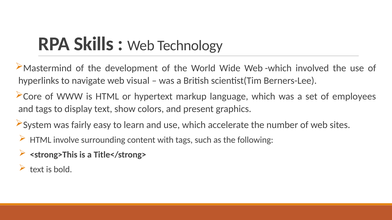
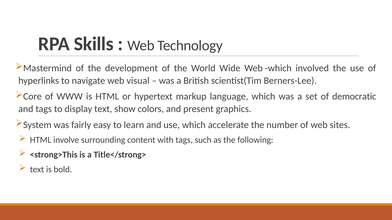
employees: employees -> democratic
